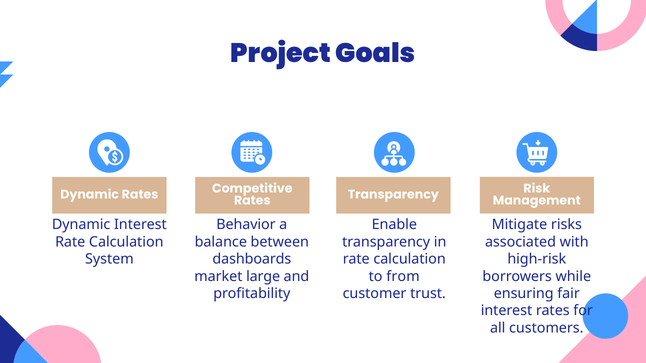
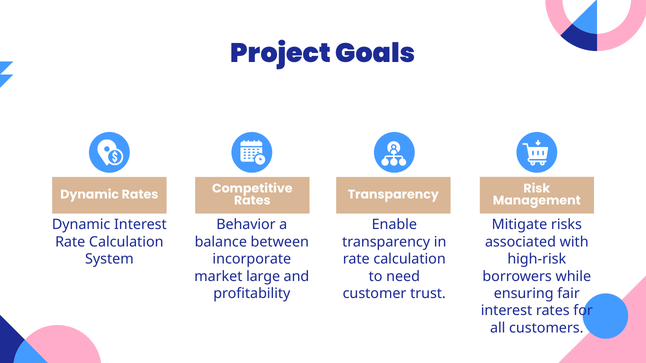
dashboards: dashboards -> incorporate
from: from -> need
